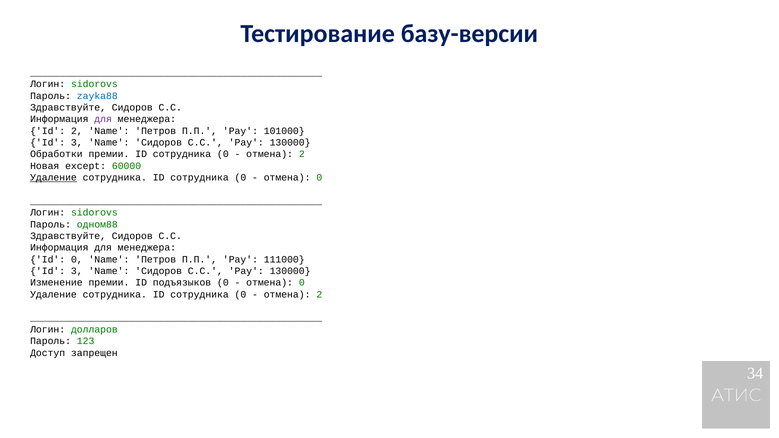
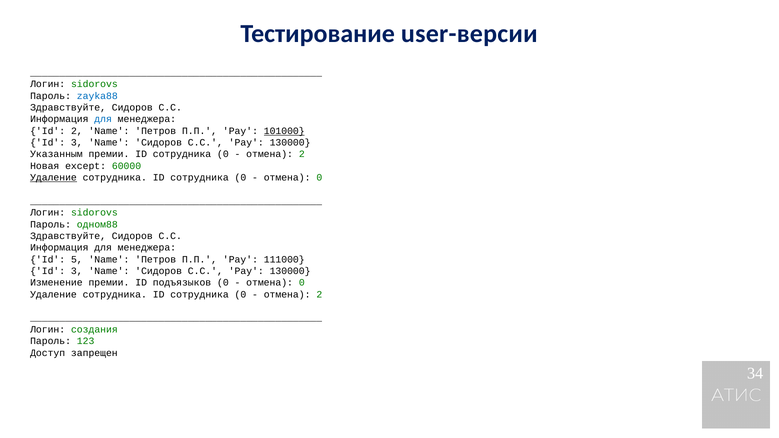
базу-версии: базу-версии -> user-версии
для at (103, 119) colour: purple -> blue
101000 underline: none -> present
Обработки: Обработки -> Указанным
Id 0: 0 -> 5
долларов: долларов -> создания
